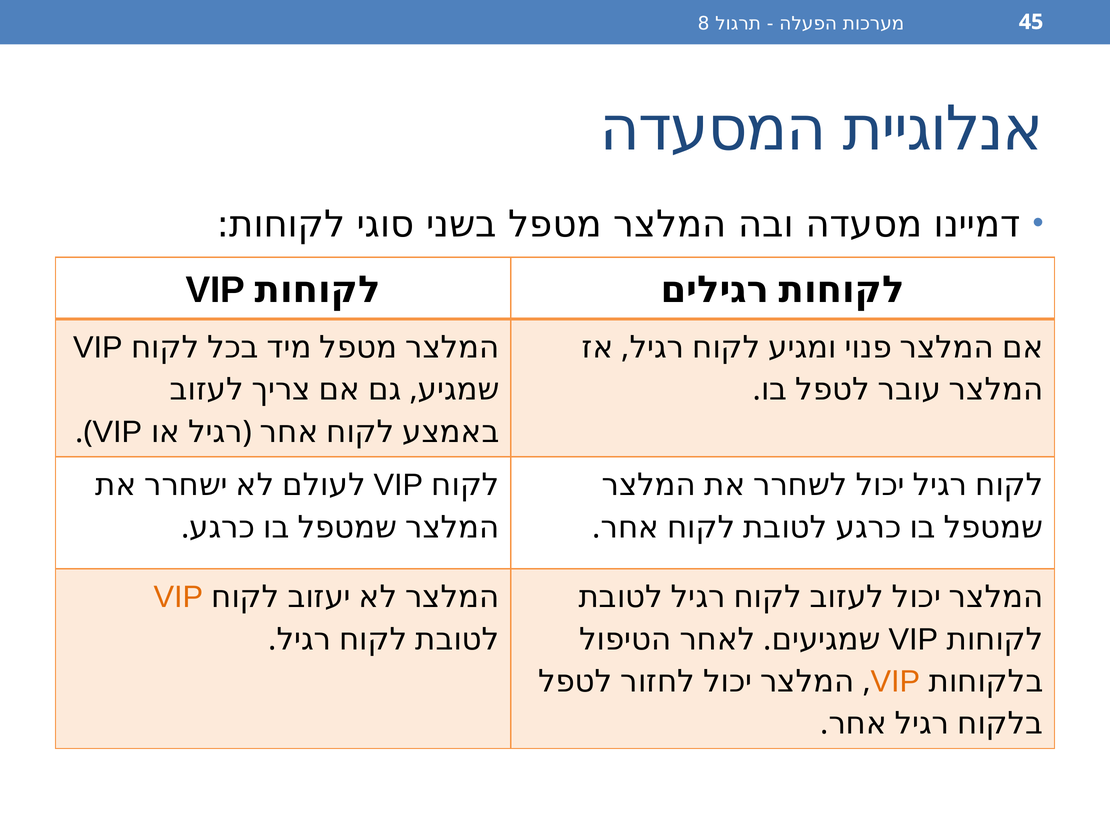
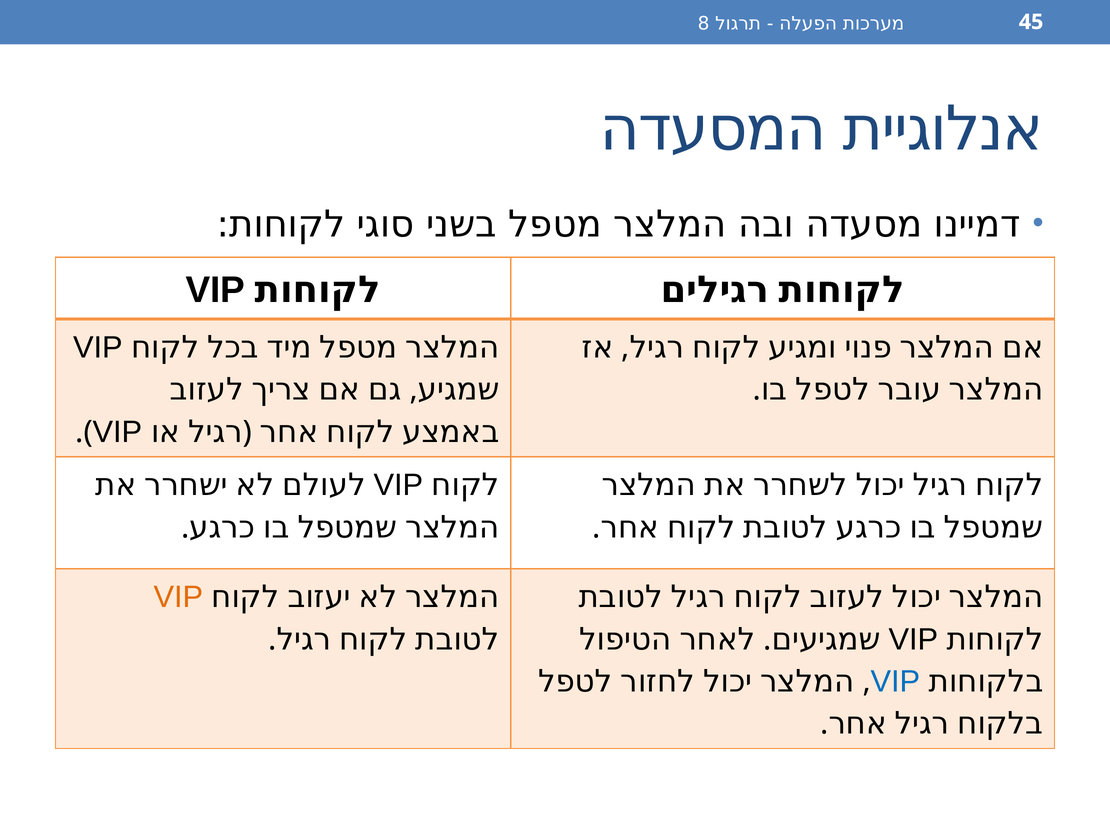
VIP at (896, 681) colour: orange -> blue
